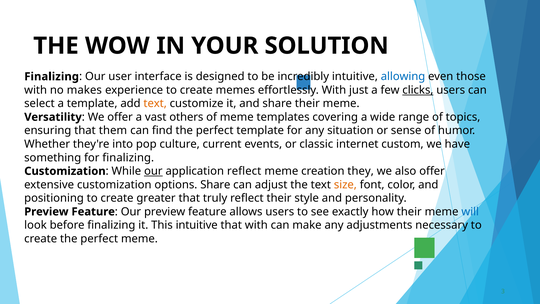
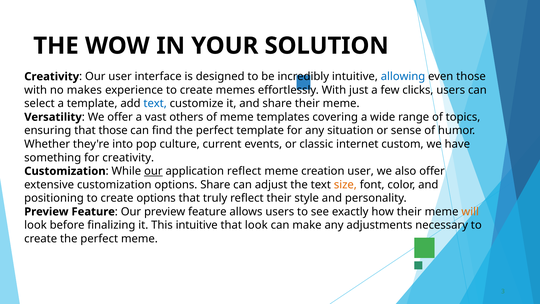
Finalizing at (52, 76): Finalizing -> Creativity
clicks underline: present -> none
text at (155, 103) colour: orange -> blue
that them: them -> those
for finalizing: finalizing -> creativity
creation they: they -> user
create greater: greater -> options
will colour: blue -> orange
that with: with -> look
